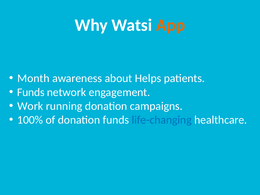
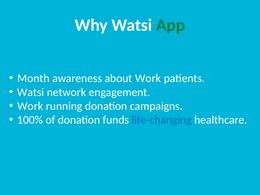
App colour: orange -> green
about Helps: Helps -> Work
Funds at (31, 92): Funds -> Watsi
